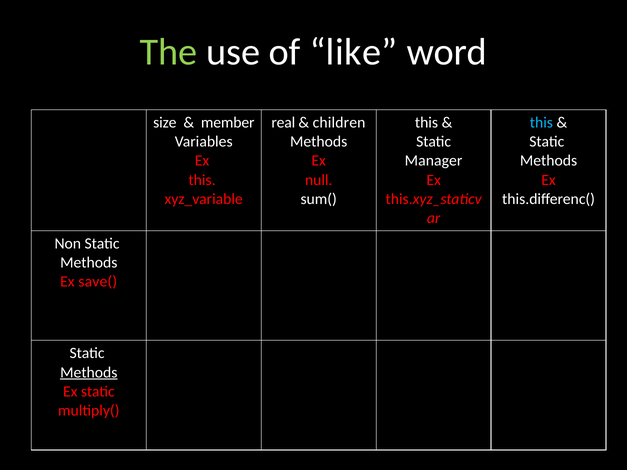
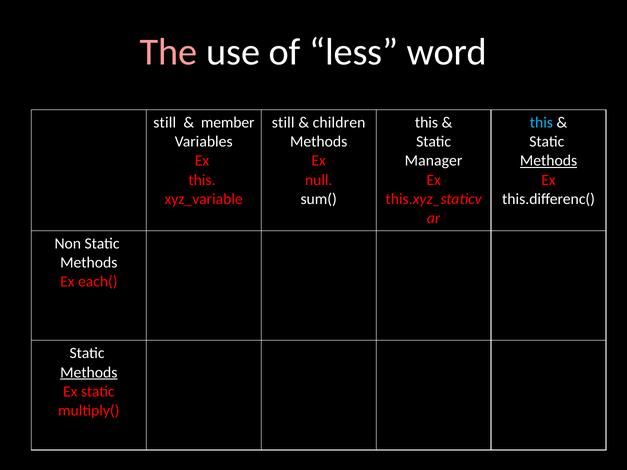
The colour: light green -> pink
like: like -> less
size at (165, 123): size -> still
real at (283, 123): real -> still
Methods at (549, 161) underline: none -> present
save(: save( -> each(
